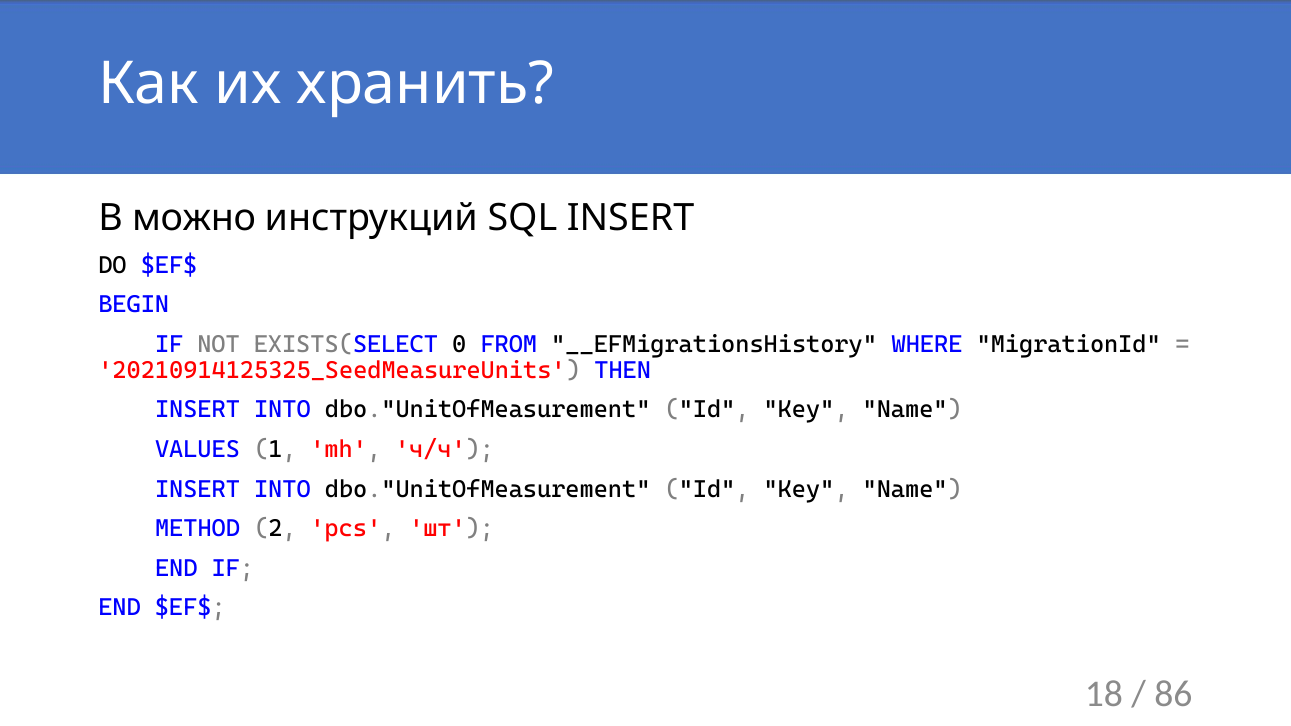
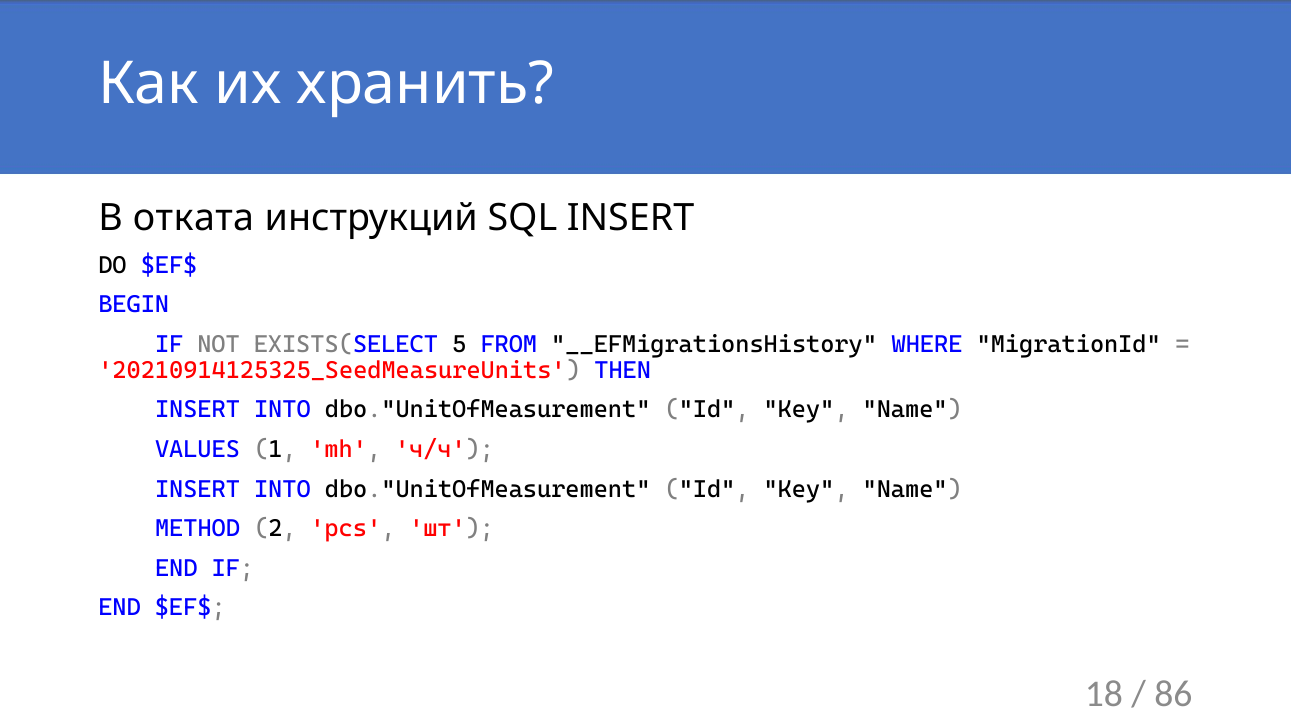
можно: можно -> отката
0: 0 -> 5
